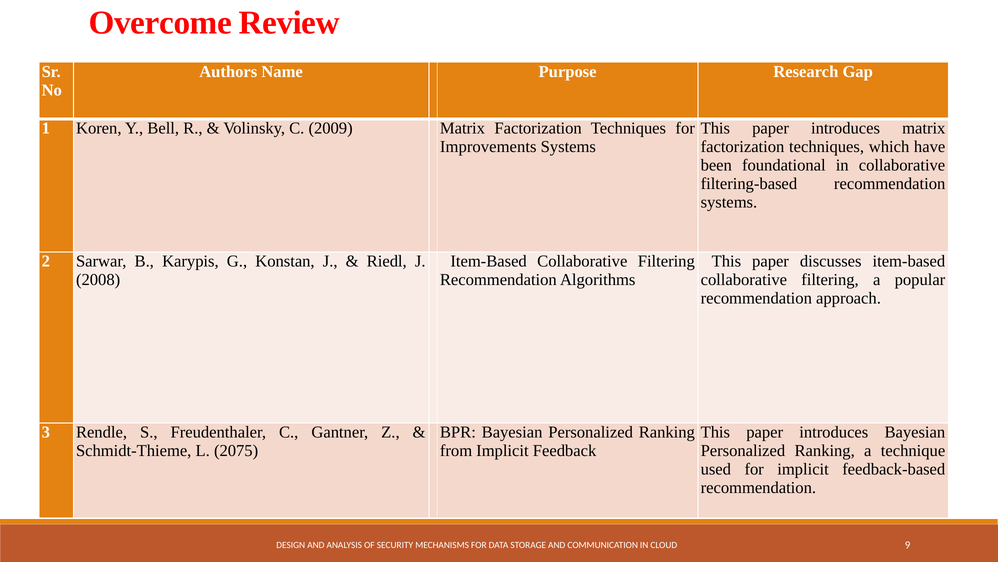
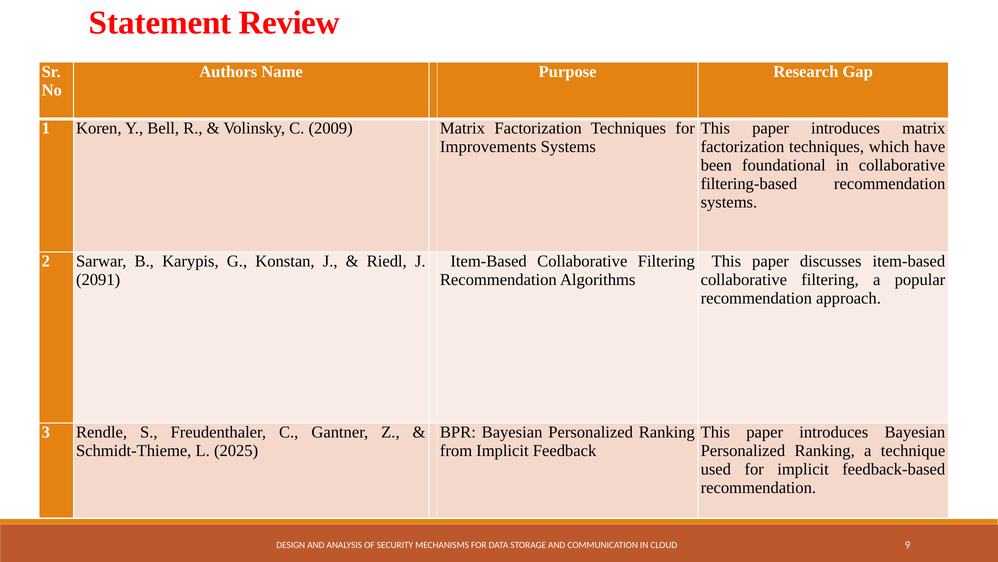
Overcome: Overcome -> Statement
2008: 2008 -> 2091
2075: 2075 -> 2025
